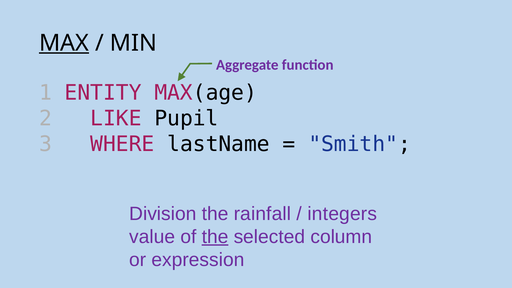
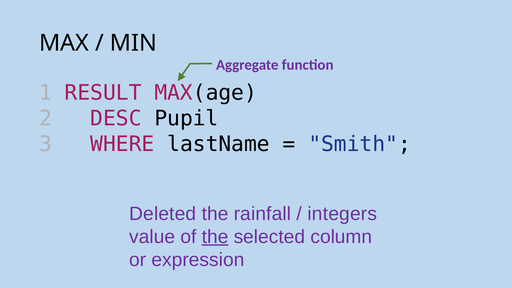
MAX underline: present -> none
ENTITY: ENTITY -> RESULT
LIKE: LIKE -> DESC
Division: Division -> Deleted
